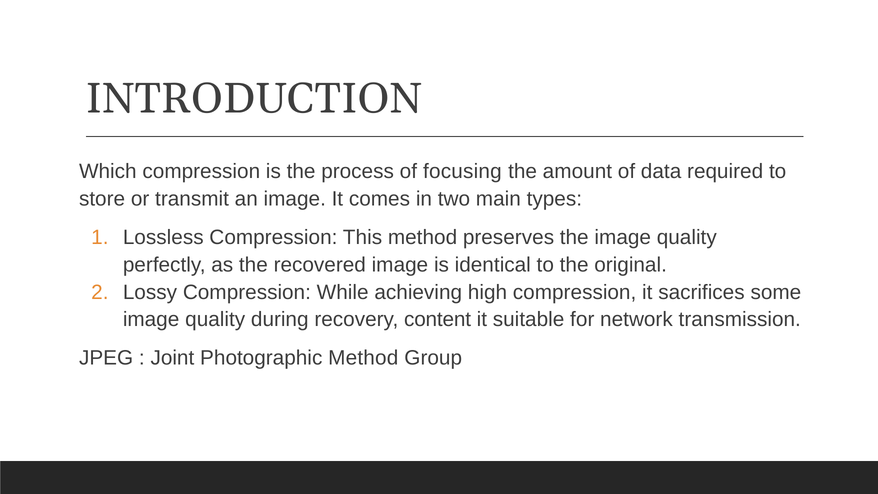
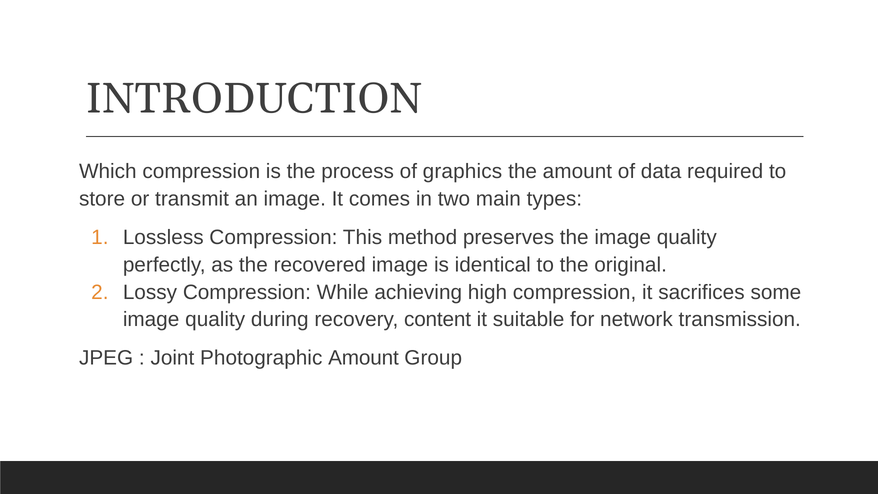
focusing: focusing -> graphics
Photographic Method: Method -> Amount
